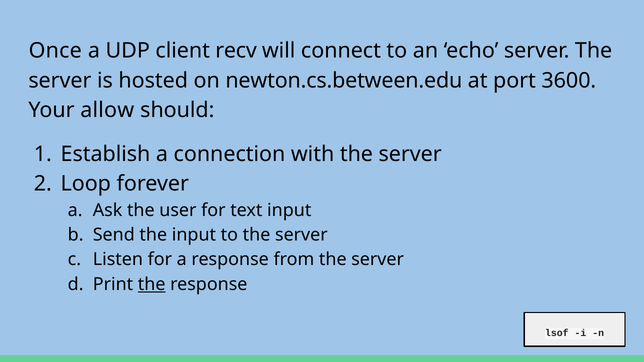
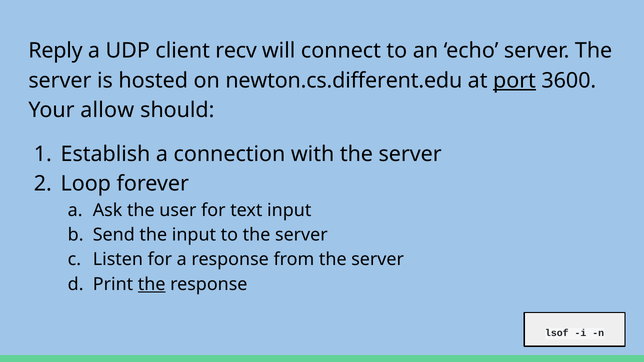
Once: Once -> Reply
newton.cs.between.edu: newton.cs.between.edu -> newton.cs.different.edu
port underline: none -> present
